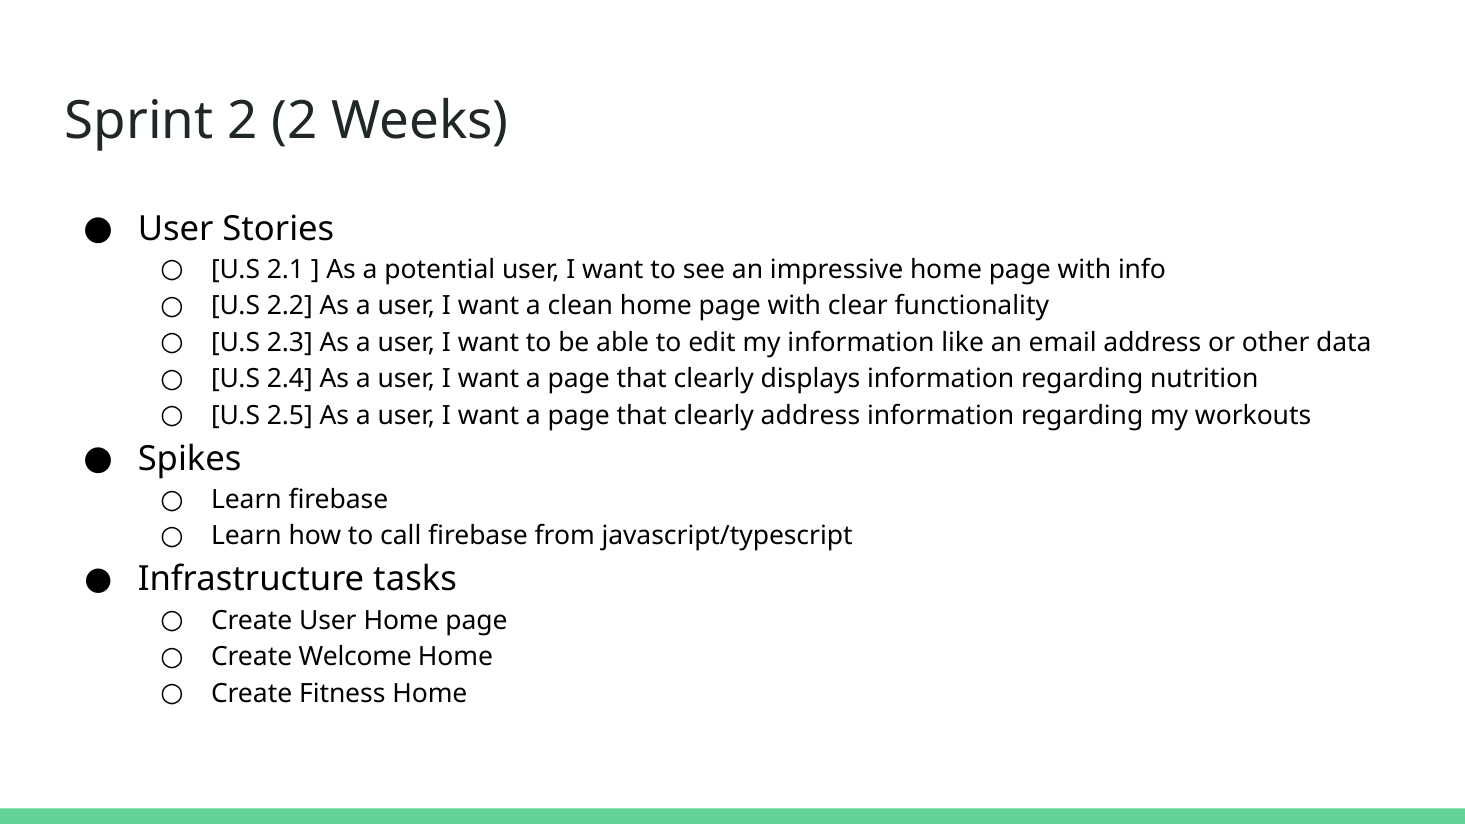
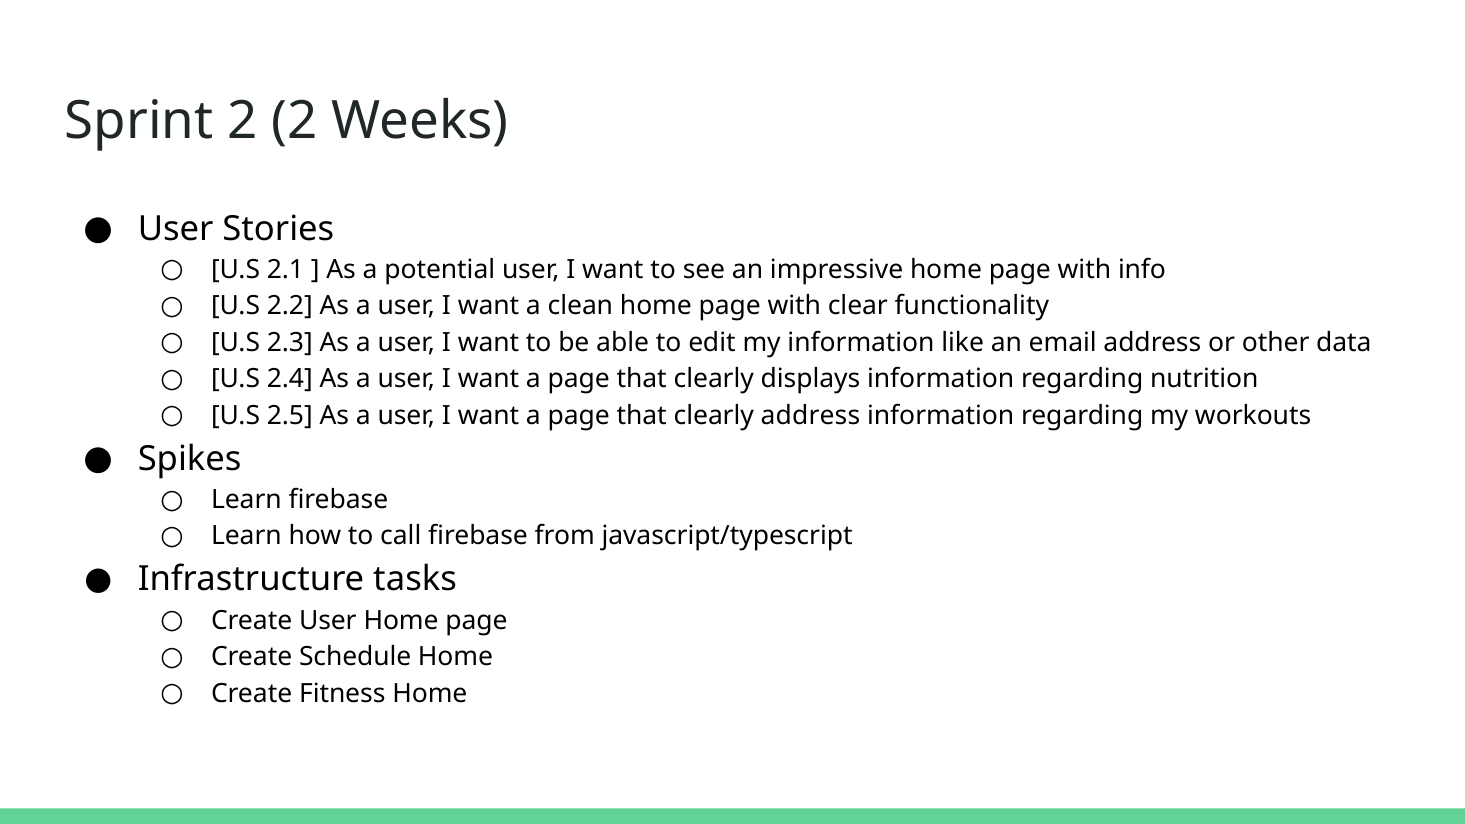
Welcome: Welcome -> Schedule
